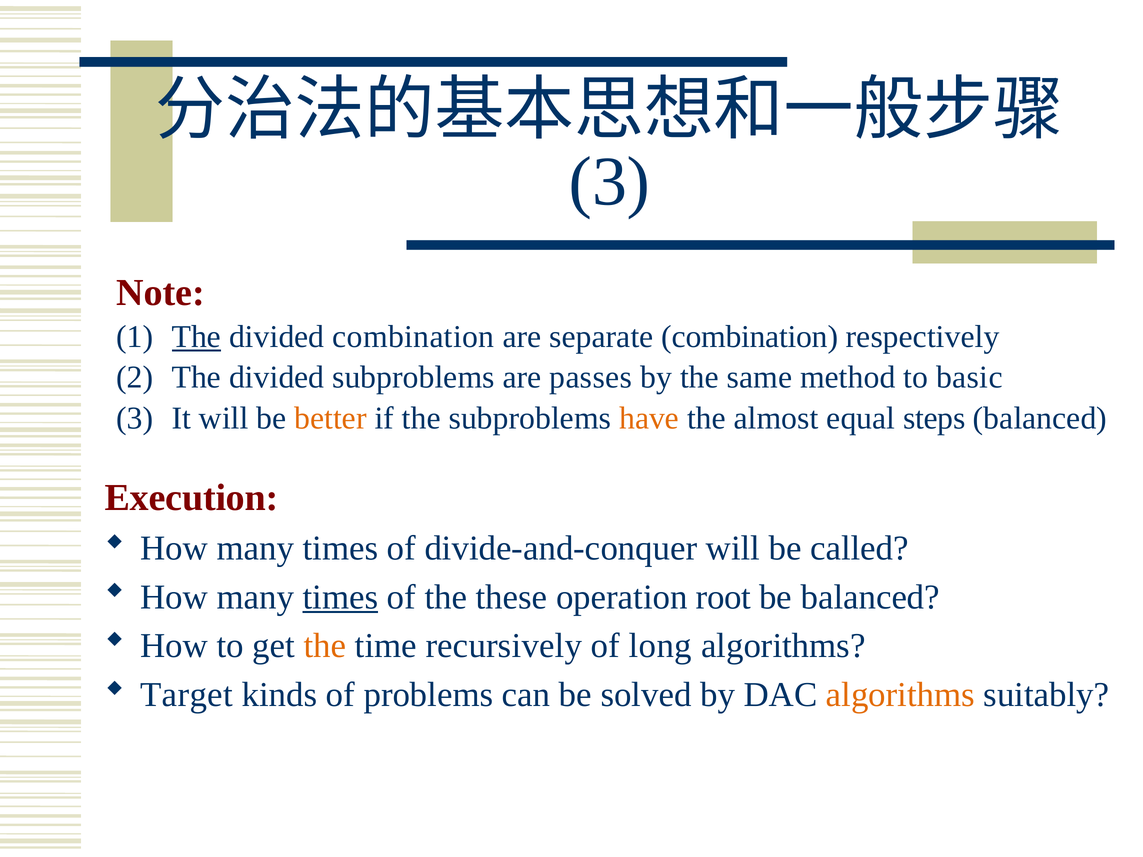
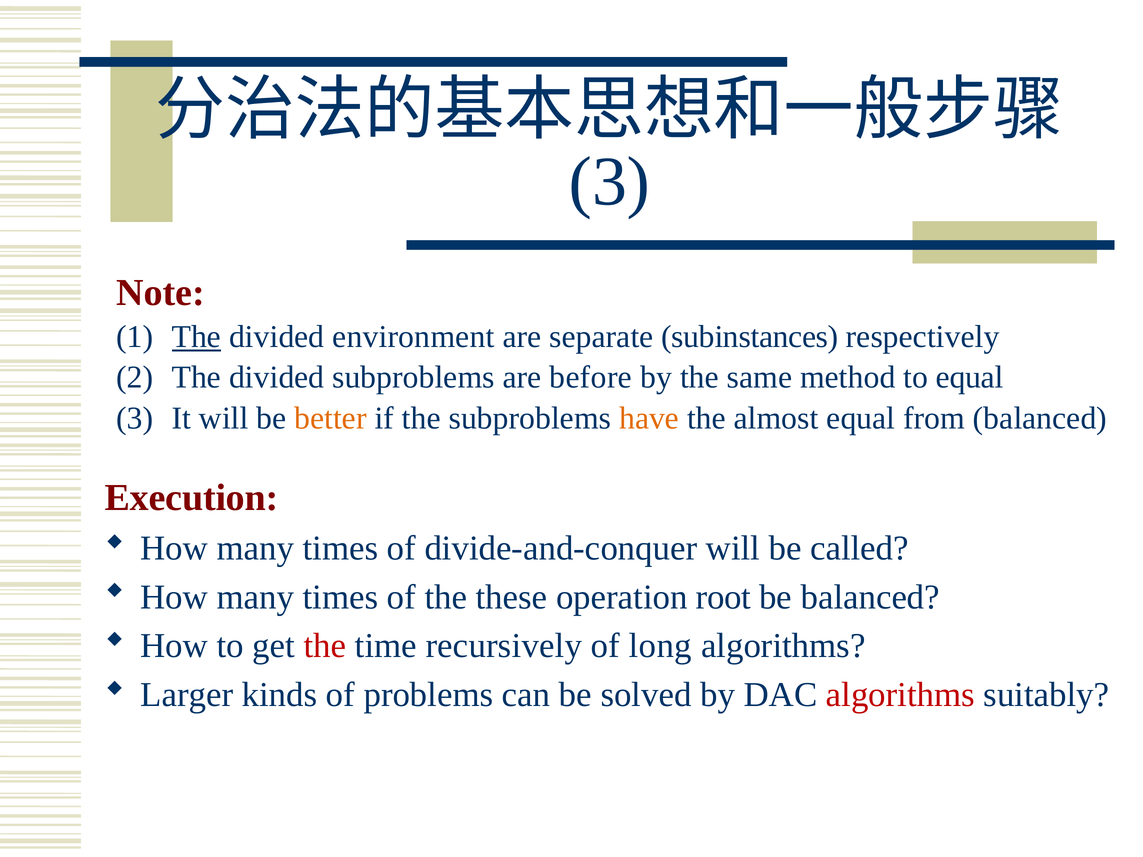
divided combination: combination -> environment
separate combination: combination -> subinstances
passes: passes -> before
to basic: basic -> equal
steps: steps -> from
times at (340, 597) underline: present -> none
the at (325, 646) colour: orange -> red
Target: Target -> Larger
algorithms at (900, 695) colour: orange -> red
